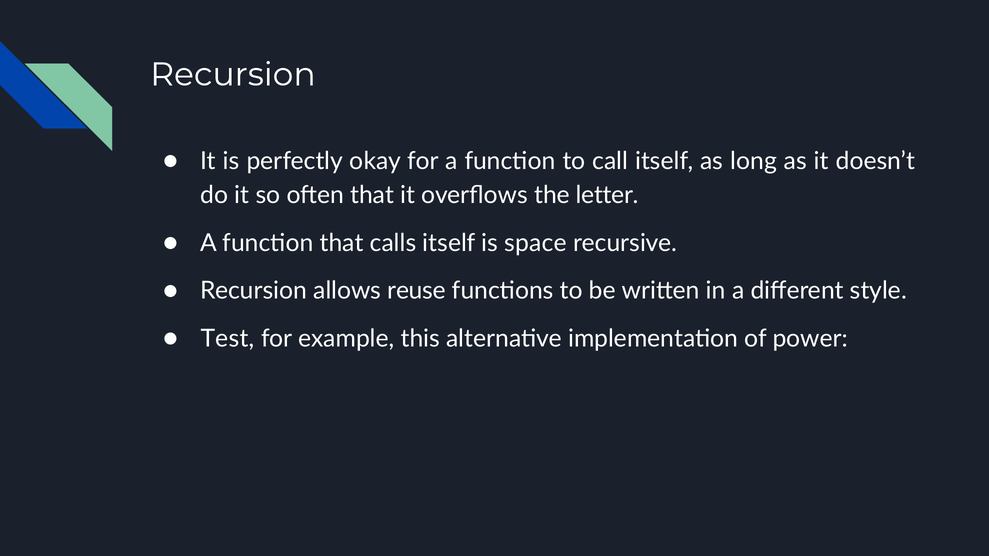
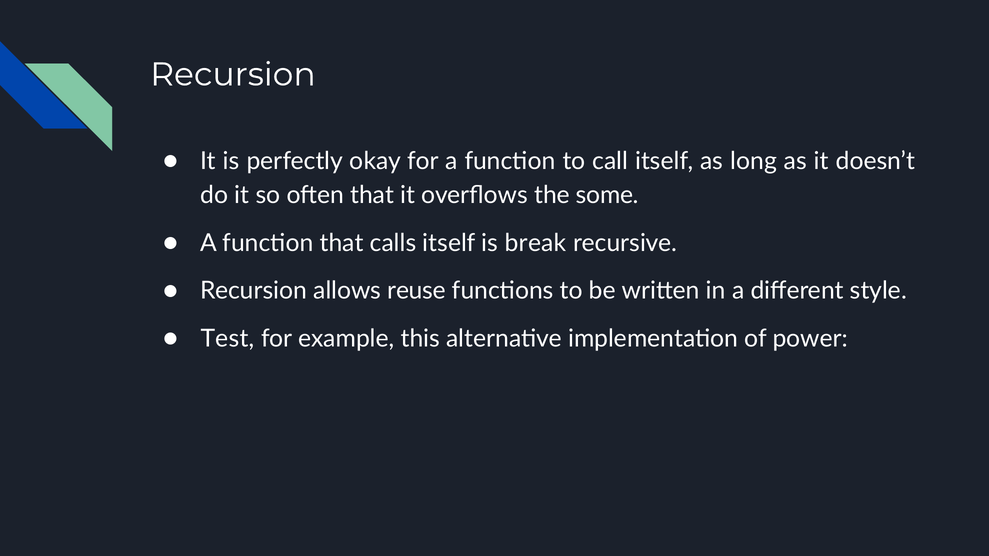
letter: letter -> some
space: space -> break
